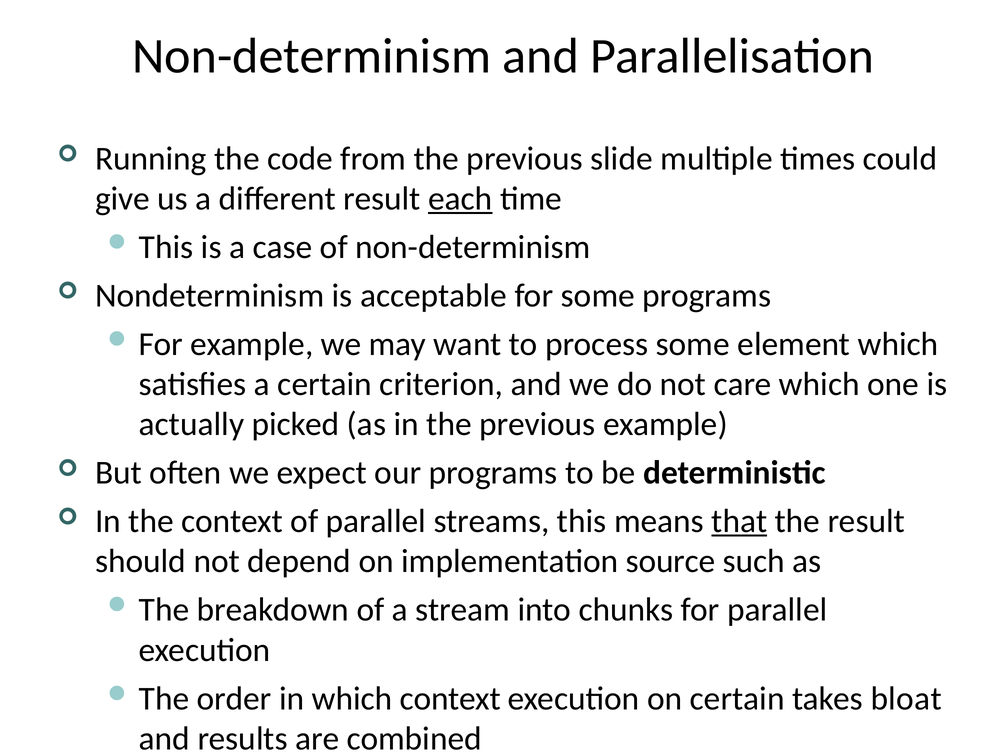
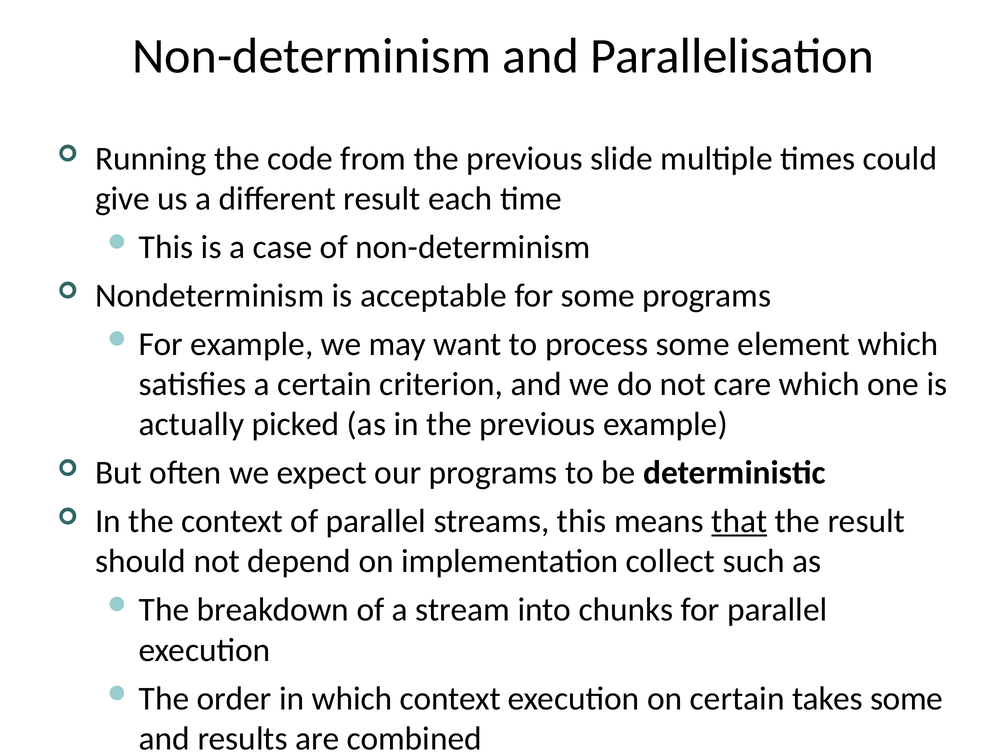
each underline: present -> none
source: source -> collect
takes bloat: bloat -> some
